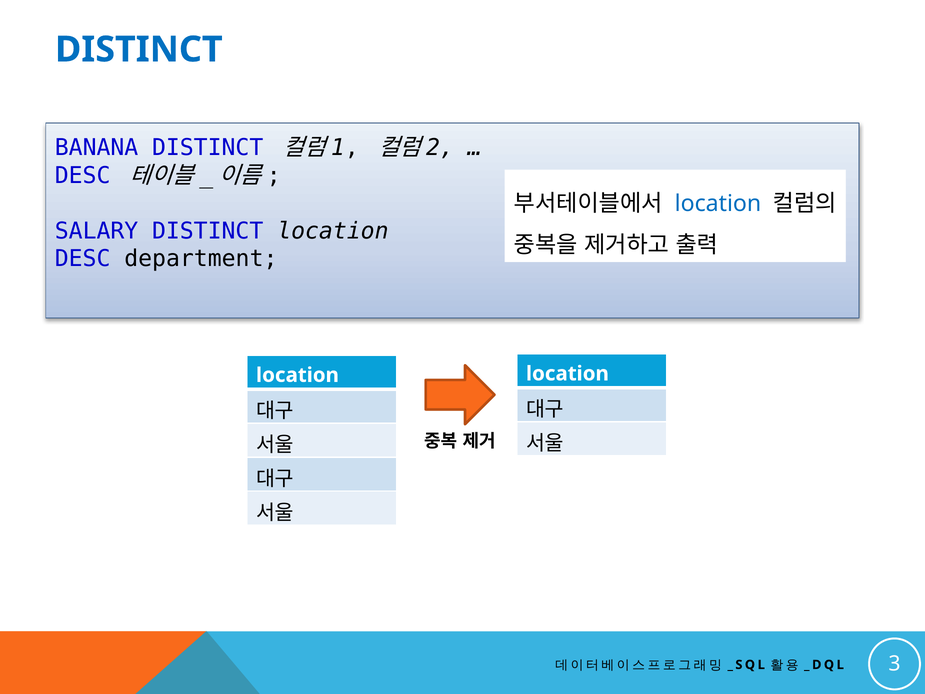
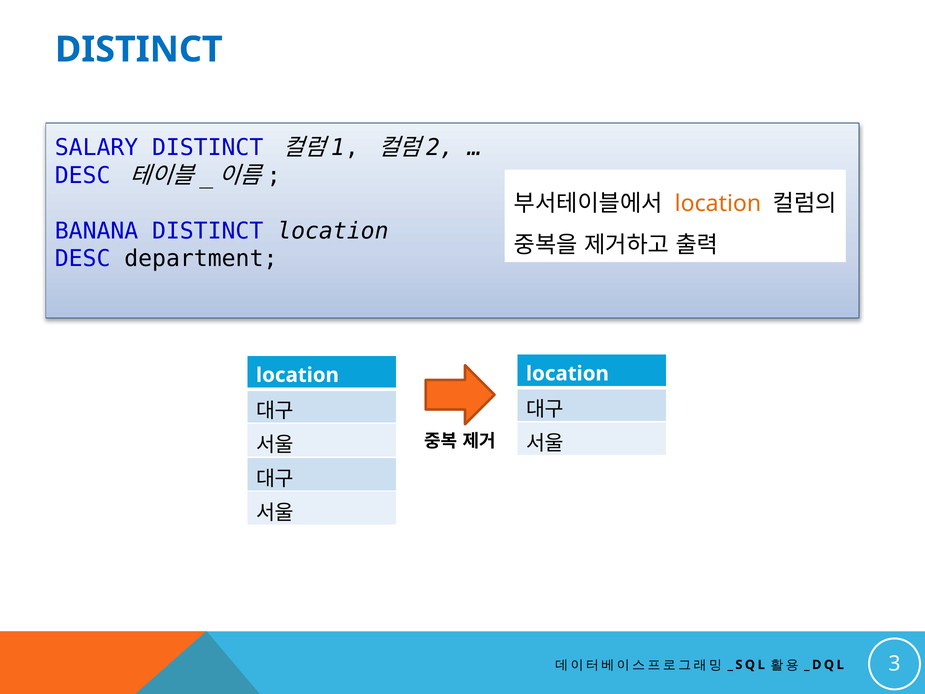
BANANA: BANANA -> SALARY
location at (718, 204) colour: blue -> orange
SALARY: SALARY -> BANANA
